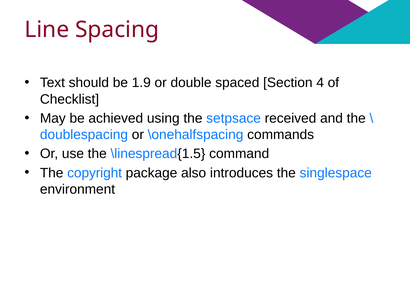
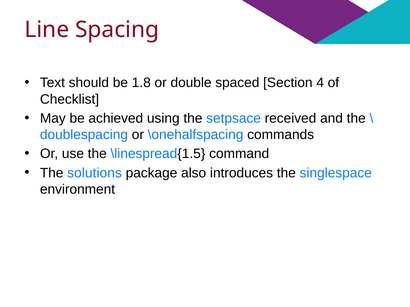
1.9: 1.9 -> 1.8
copyright: copyright -> solutions
